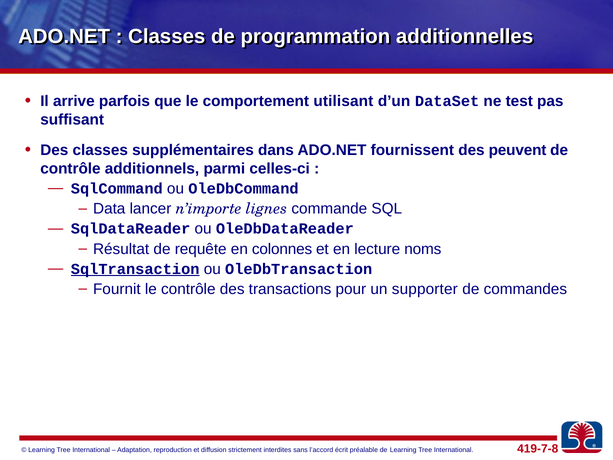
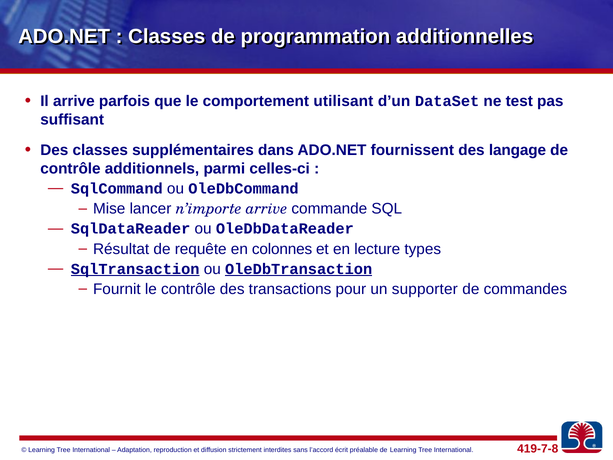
peuvent: peuvent -> langage
Data: Data -> Mise
n’importe lignes: lignes -> arrive
noms: noms -> types
OleDbTransaction underline: none -> present
